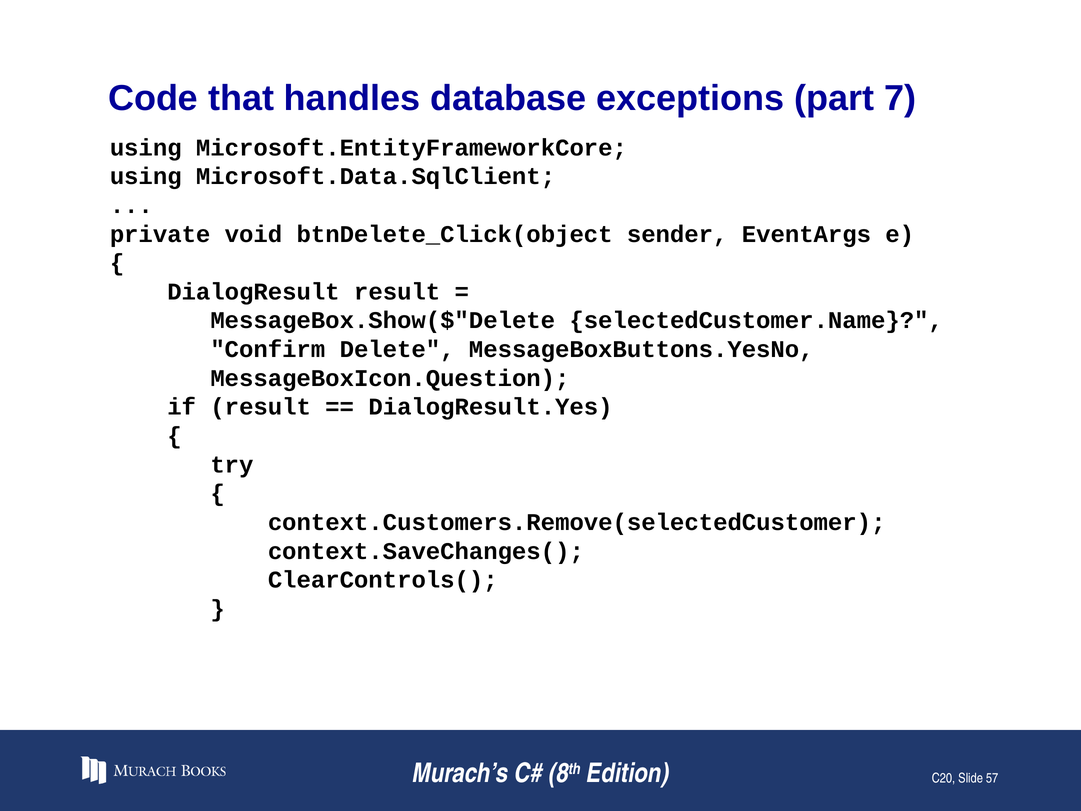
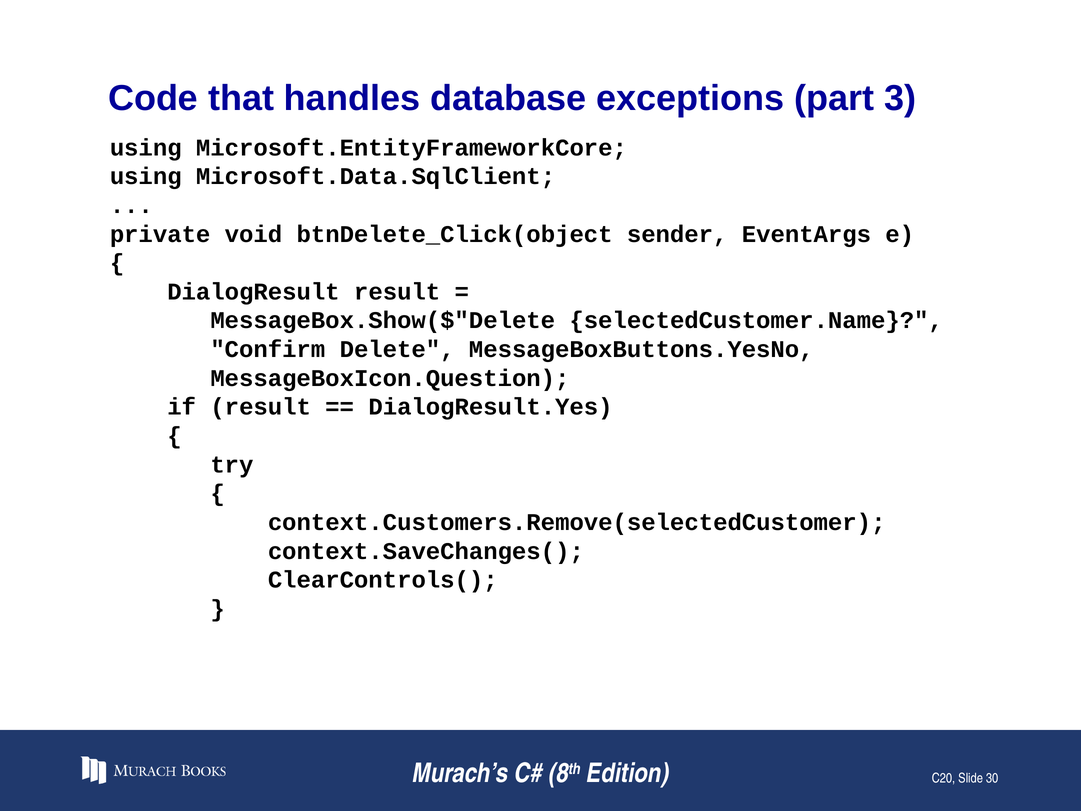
7: 7 -> 3
57: 57 -> 30
